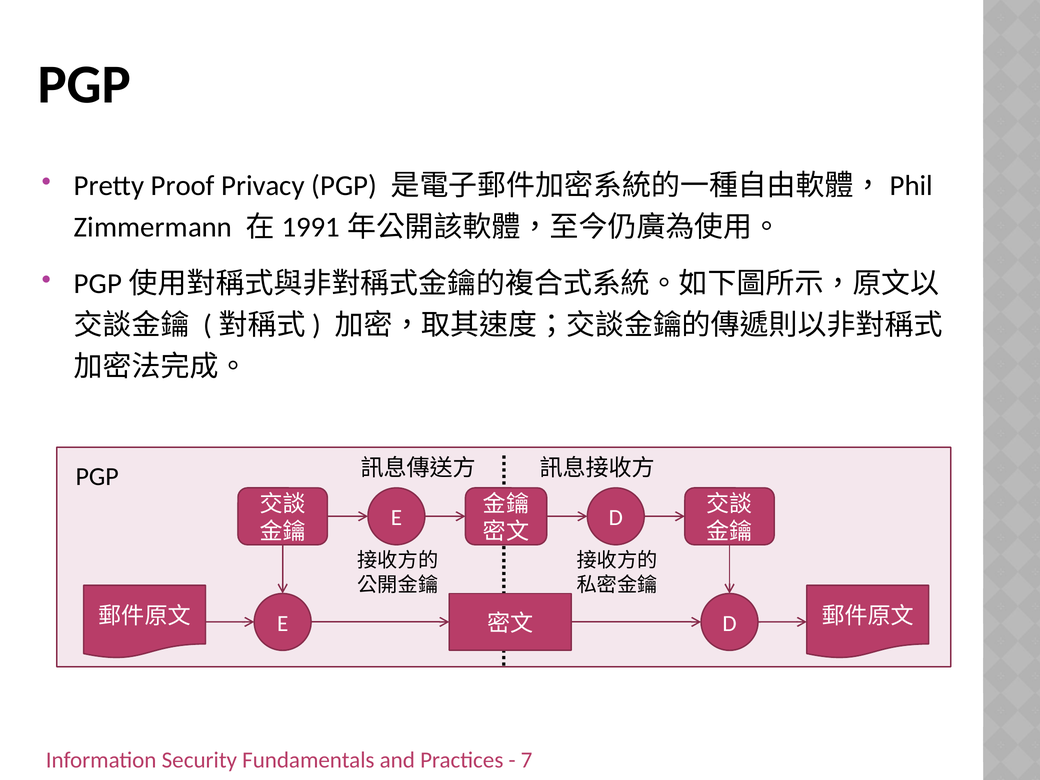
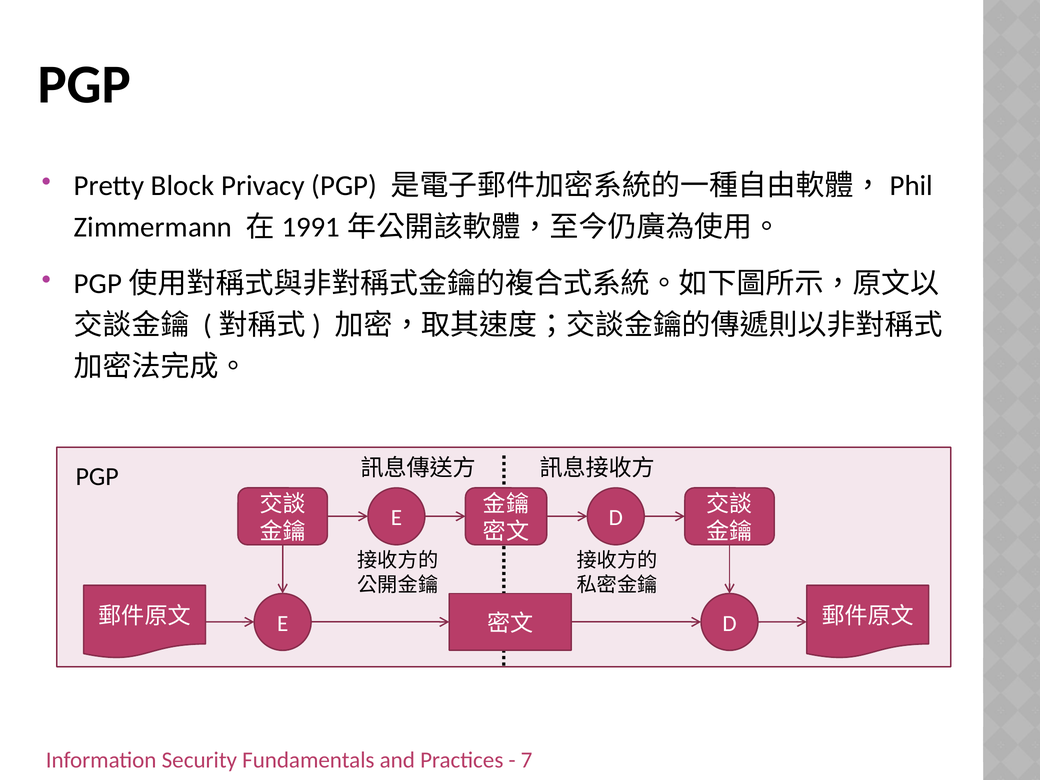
Proof: Proof -> Block
